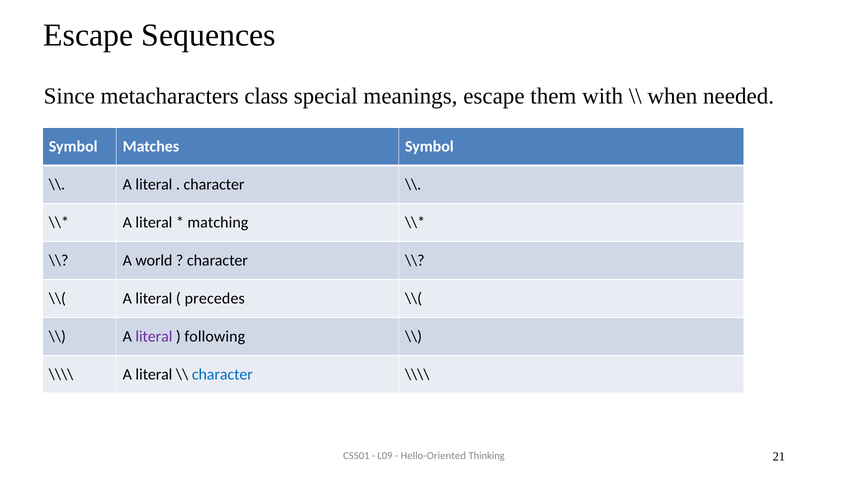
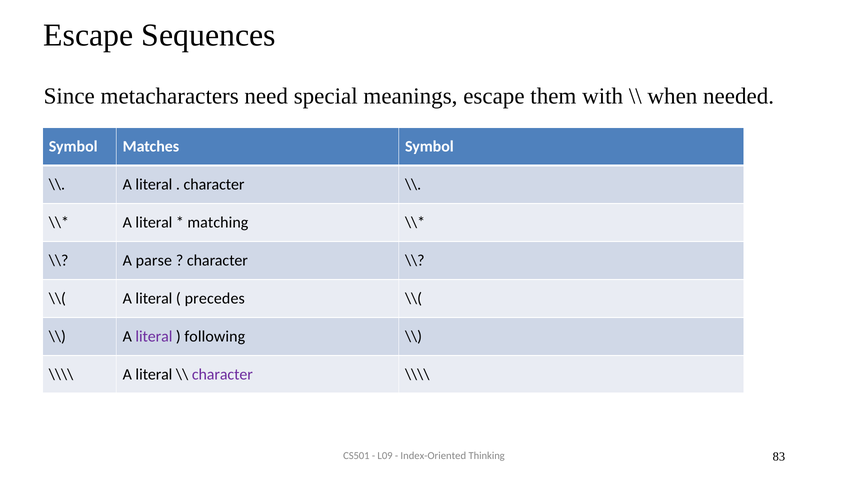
class: class -> need
world: world -> parse
character at (222, 374) colour: blue -> purple
Hello-Oriented: Hello-Oriented -> Index-Oriented
21: 21 -> 83
